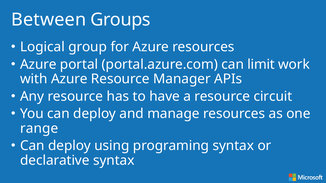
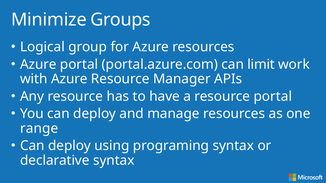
Between: Between -> Minimize
resource circuit: circuit -> portal
